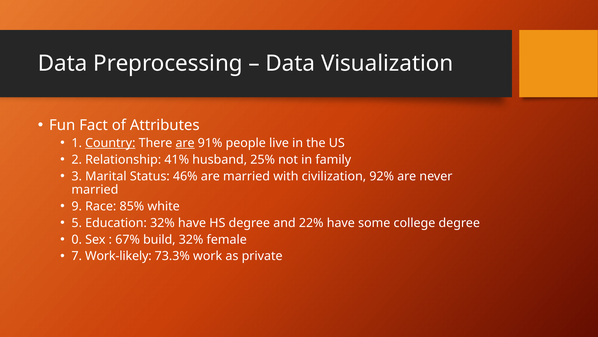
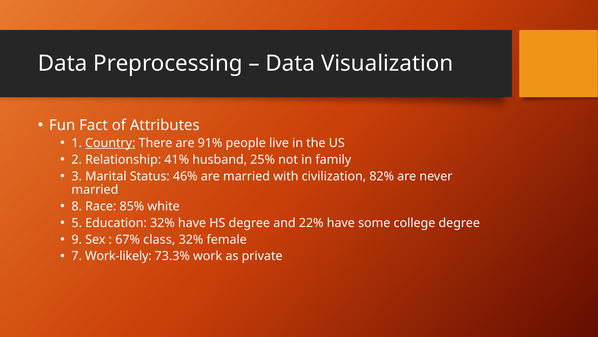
are at (185, 143) underline: present -> none
92%: 92% -> 82%
9: 9 -> 8
0: 0 -> 9
build: build -> class
